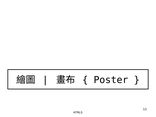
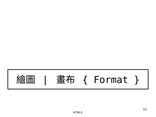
Poster: Poster -> Format
